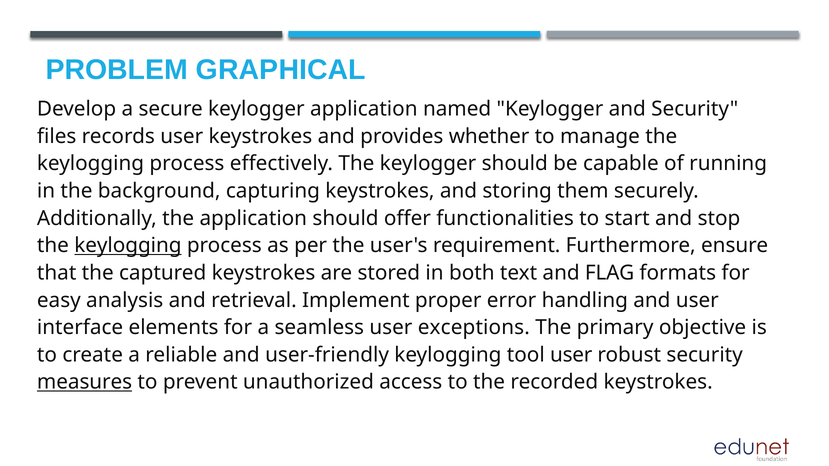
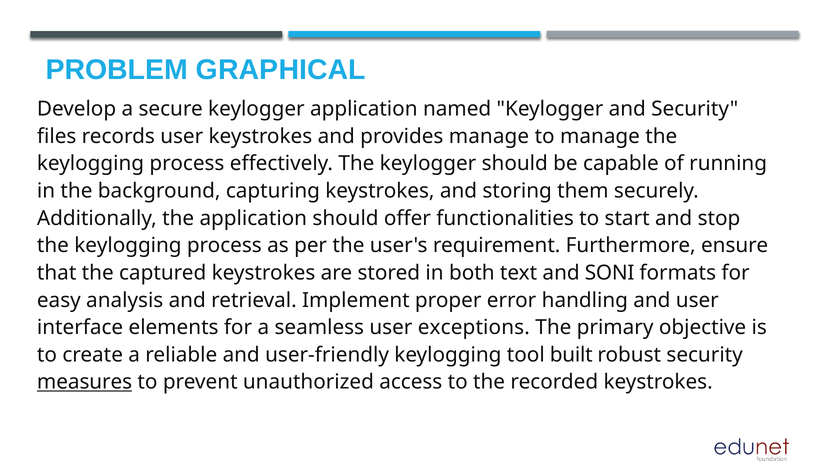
provides whether: whether -> manage
keylogging at (128, 246) underline: present -> none
FLAG: FLAG -> SONI
tool user: user -> built
